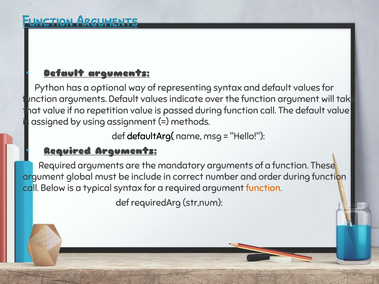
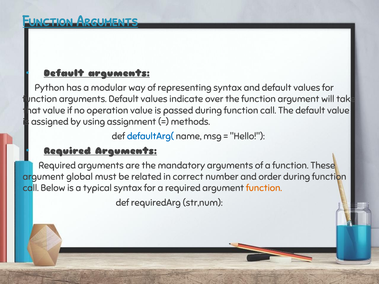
optional: optional -> modular
repetition: repetition -> operation
defaultArg( colour: black -> blue
include: include -> related
